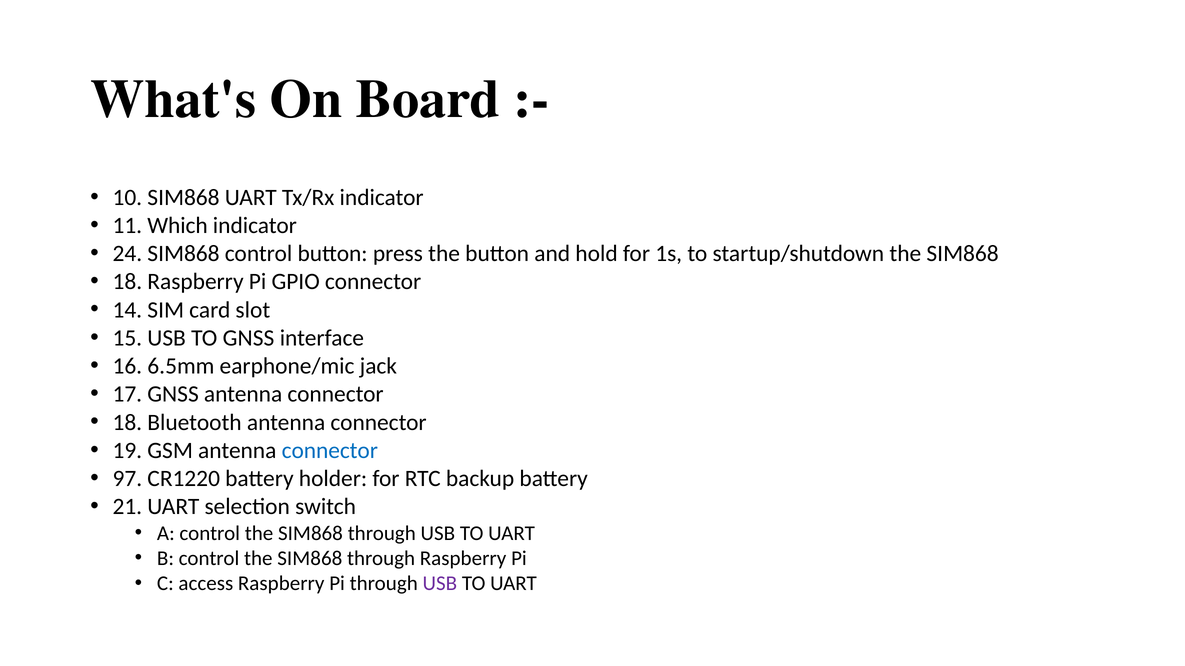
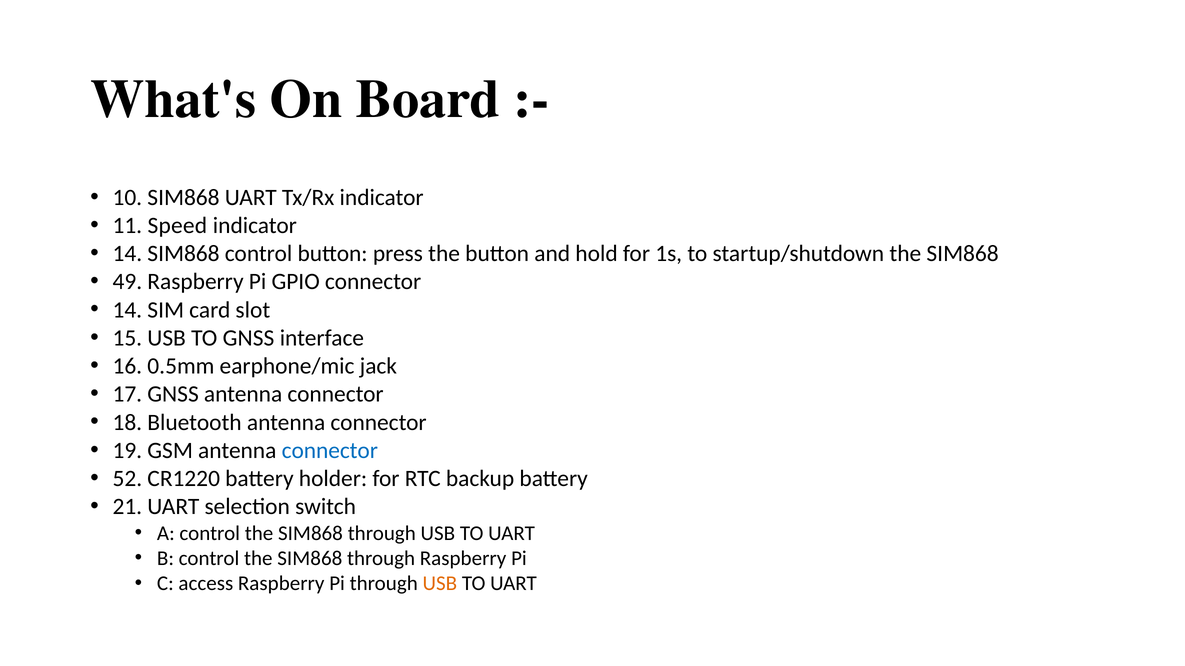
Which: Which -> Speed
24 at (127, 254): 24 -> 14
18 at (127, 282): 18 -> 49
6.5mm: 6.5mm -> 0.5mm
97: 97 -> 52
USB at (440, 584) colour: purple -> orange
